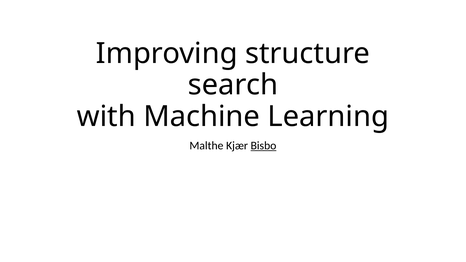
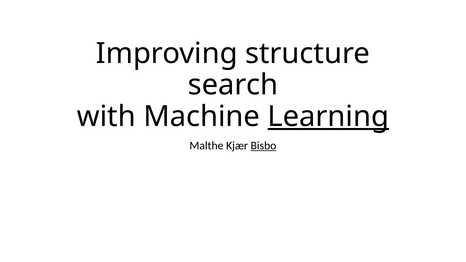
Learning underline: none -> present
